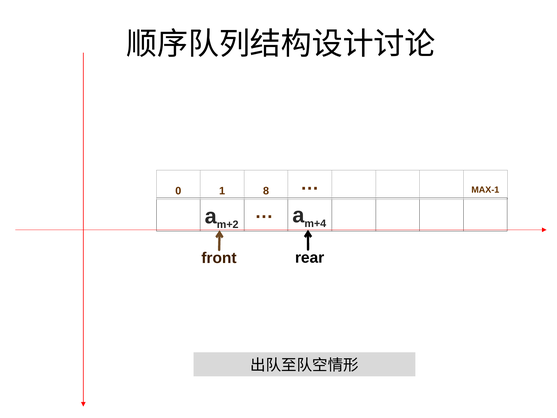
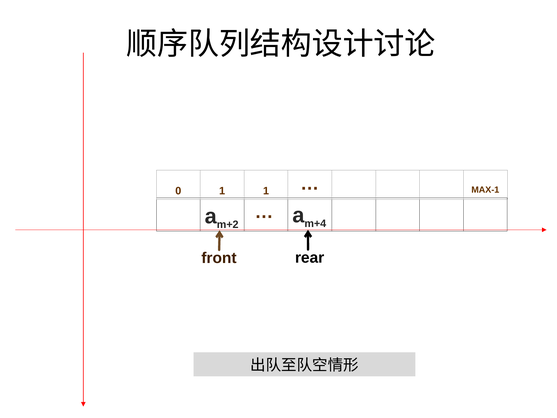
1 8: 8 -> 1
